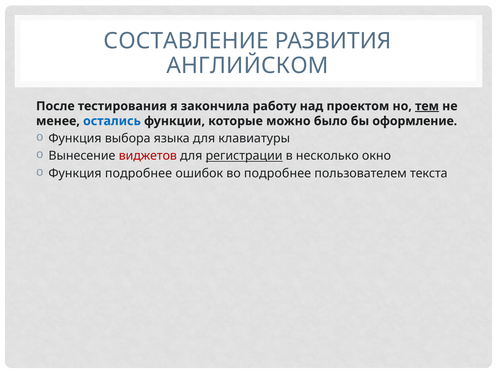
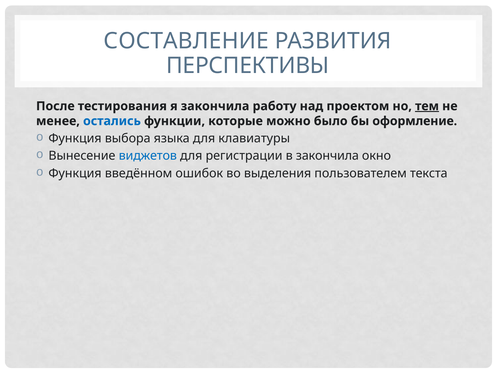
АНГЛИЙСКОМ: АНГЛИЙСКОМ -> ПЕРСПЕКТИВЫ
виджетов colour: red -> blue
регистрации underline: present -> none
в несколько: несколько -> закончила
Функция подробнее: подробнее -> введённом
во подробнее: подробнее -> выделения
